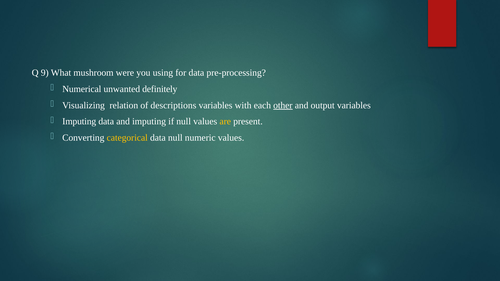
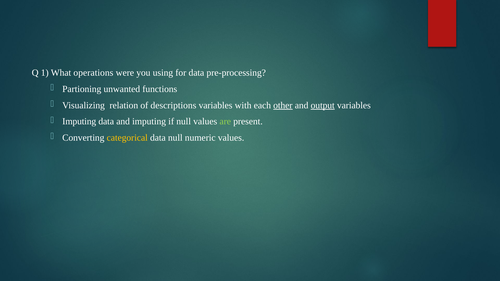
9: 9 -> 1
mushroom: mushroom -> operations
Numerical: Numerical -> Partioning
definitely: definitely -> functions
output underline: none -> present
are colour: yellow -> light green
